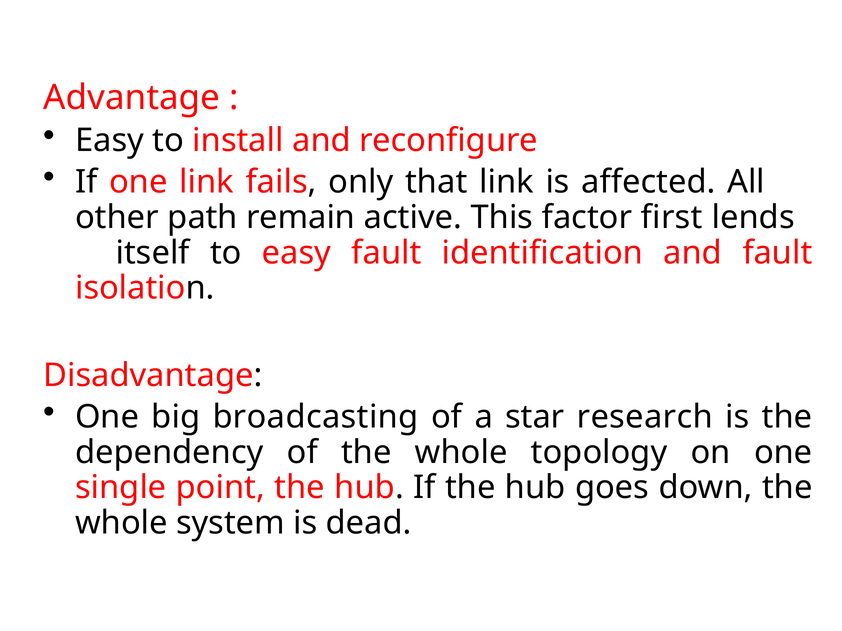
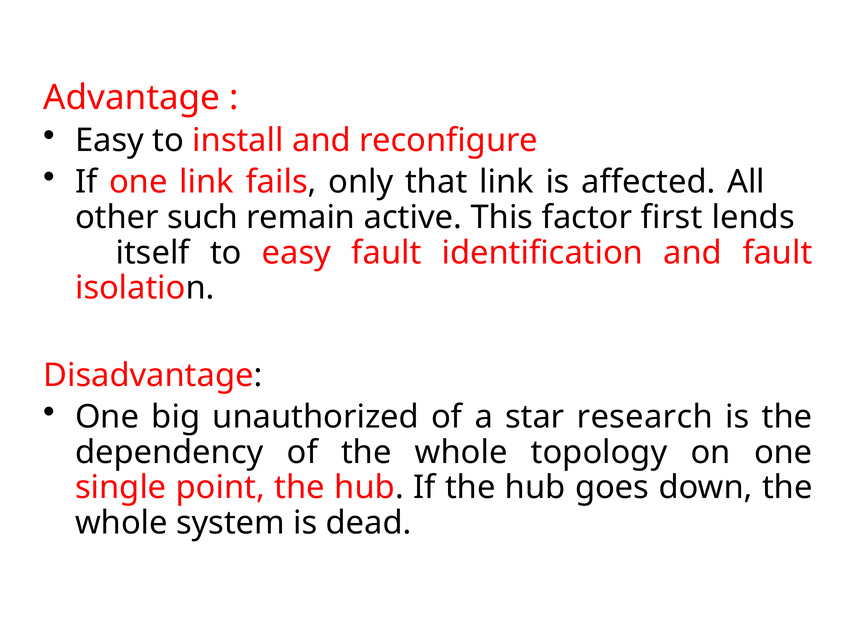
path: path -> such
broadcasting: broadcasting -> unauthorized
